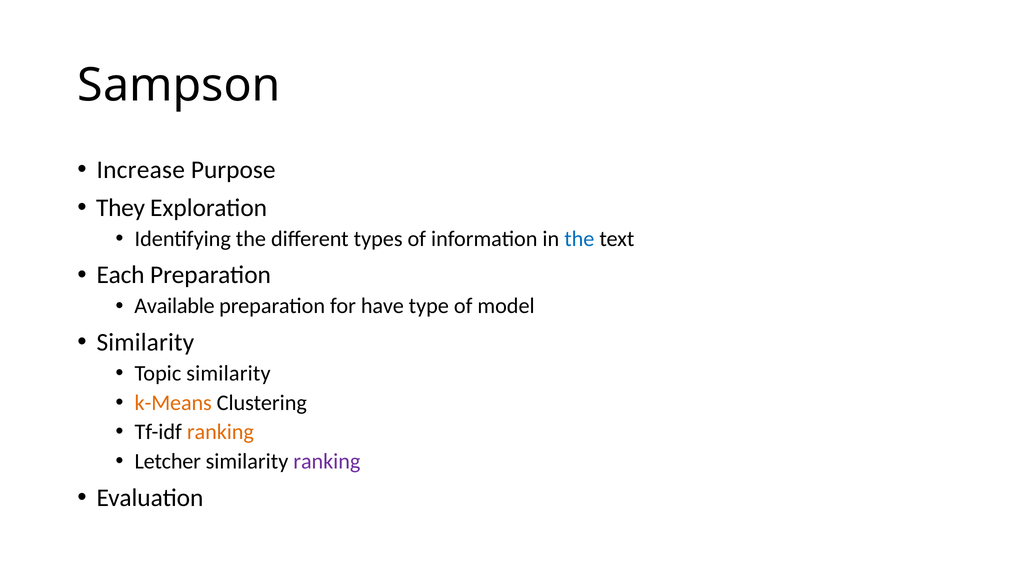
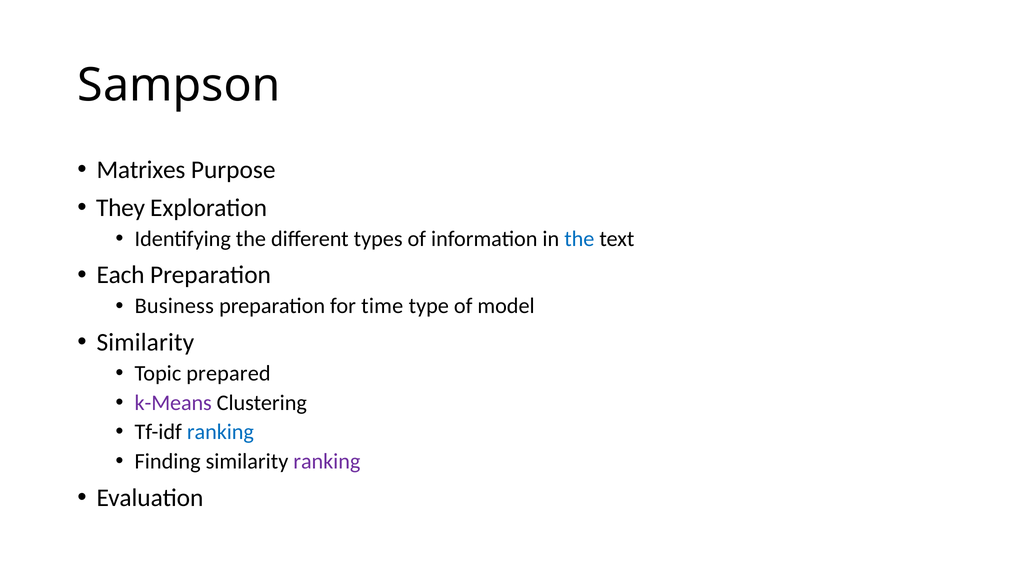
Increase: Increase -> Matrixes
Available: Available -> Business
have: have -> time
Topic similarity: similarity -> prepared
k-Means colour: orange -> purple
ranking at (220, 432) colour: orange -> blue
Letcher: Letcher -> Finding
